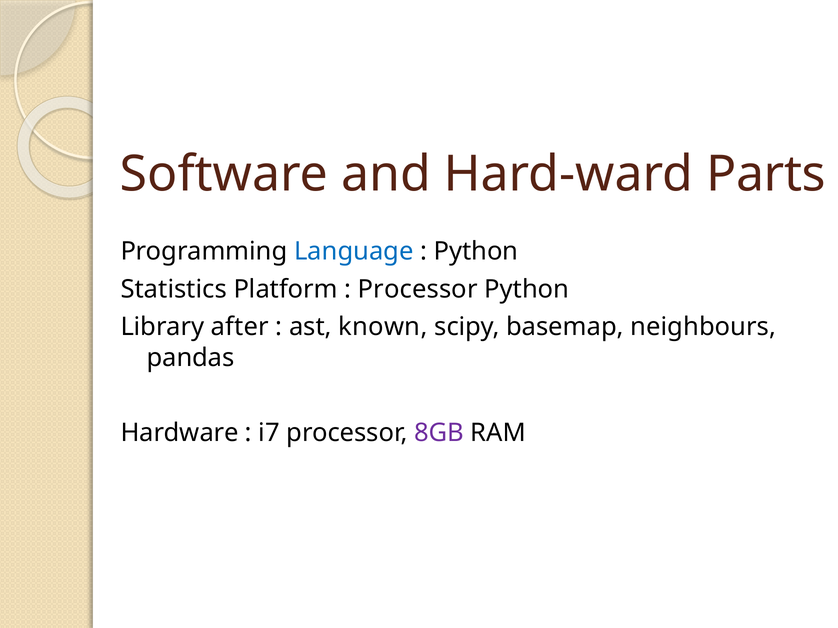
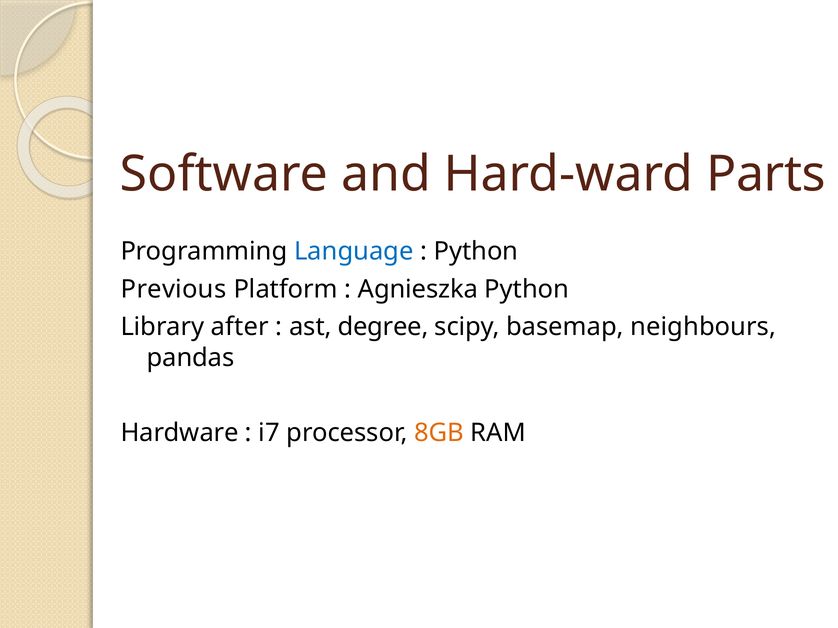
Statistics: Statistics -> Previous
Processor at (418, 289): Processor -> Agnieszka
known: known -> degree
8GB colour: purple -> orange
